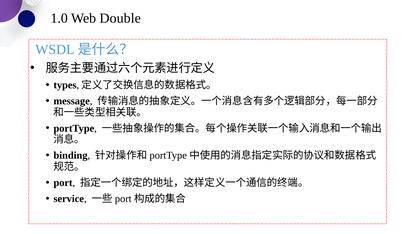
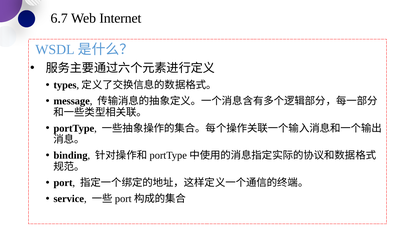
1.0: 1.0 -> 6.7
Double: Double -> Internet
